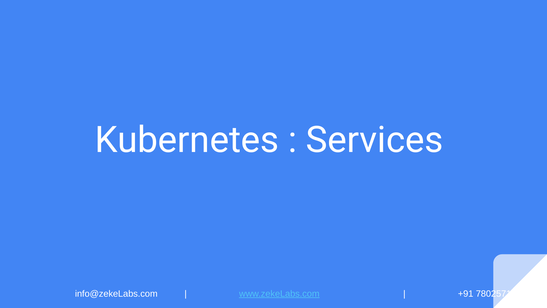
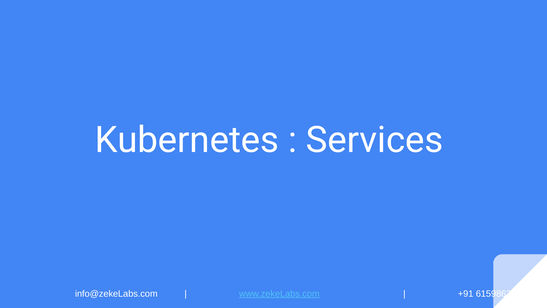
7802571417: 7802571417 -> 6159862418
